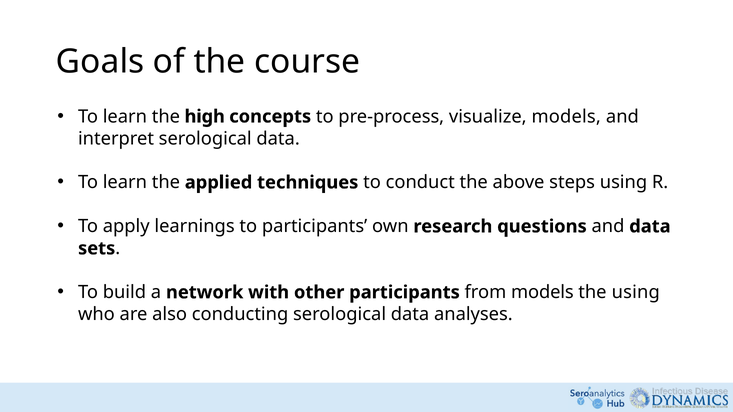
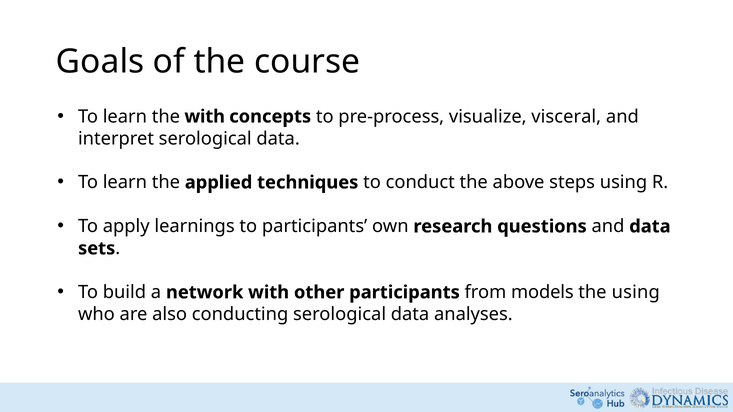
the high: high -> with
visualize models: models -> visceral
